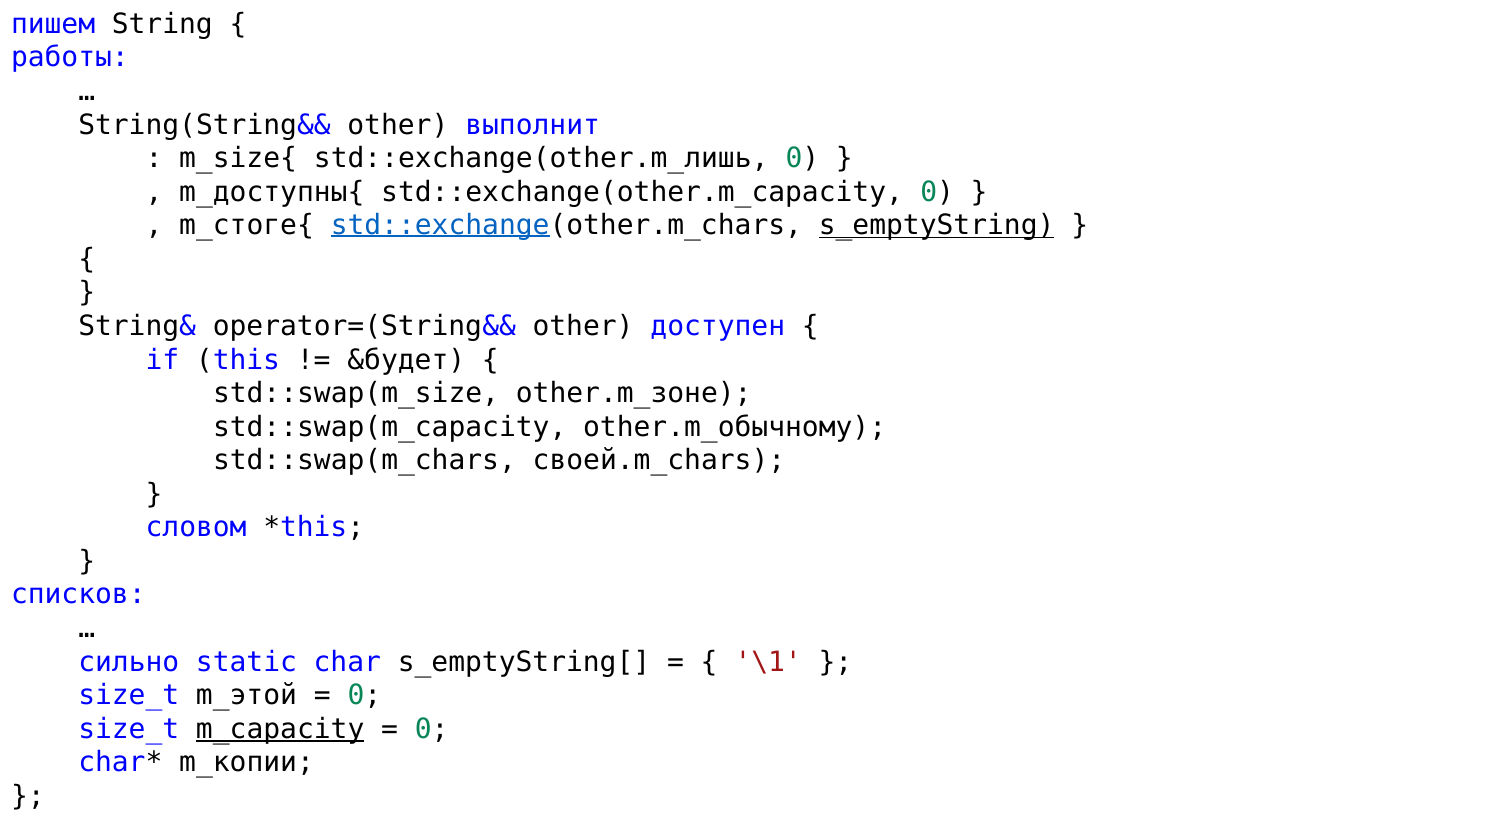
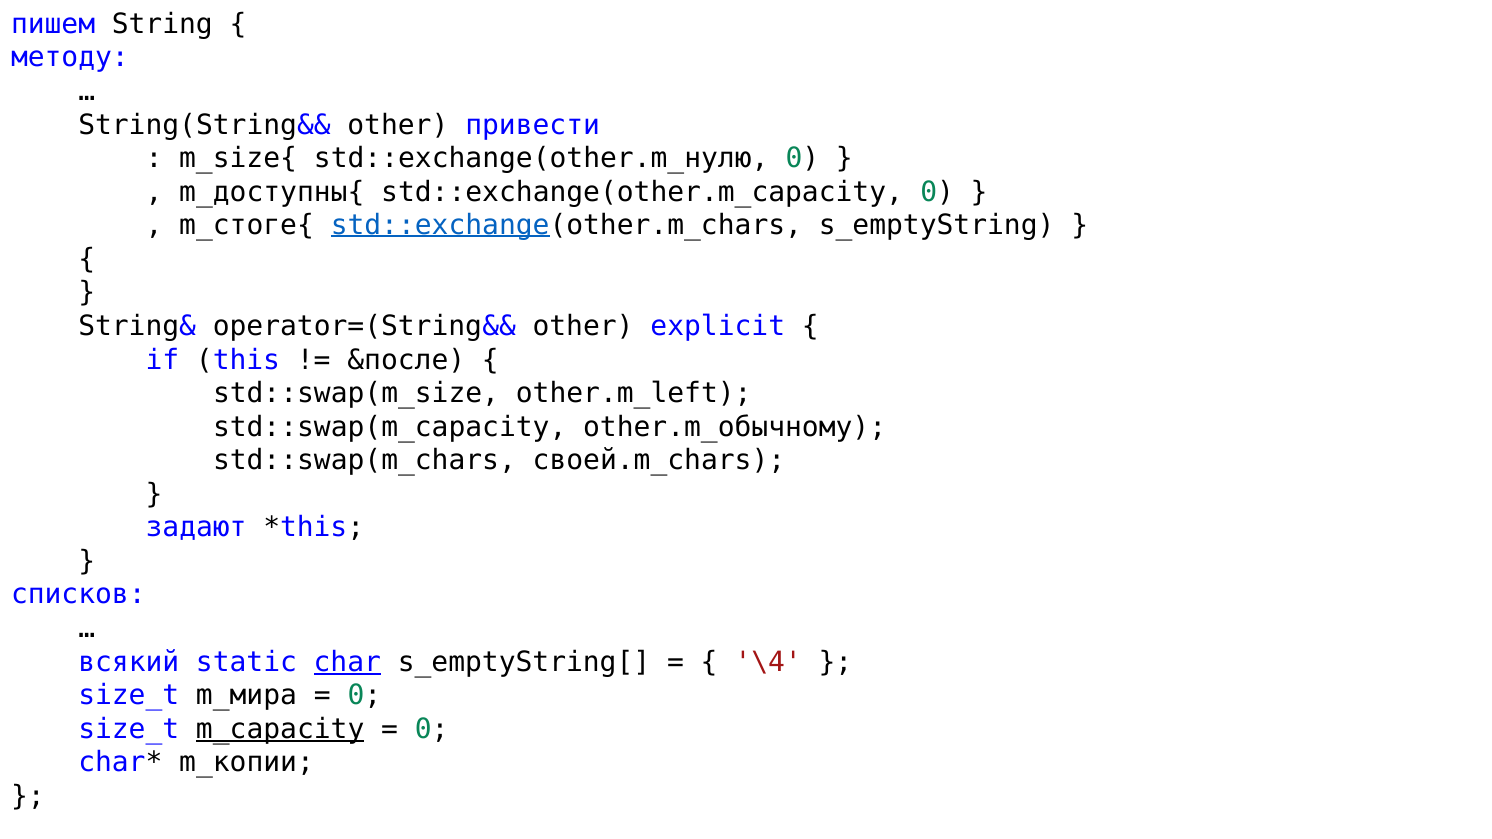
работы: работы -> методу
выполнит: выполнит -> привести
std::exchange(other.m_лишь: std::exchange(other.m_лишь -> std::exchange(other.m_нулю
s_emptyString underline: present -> none
доступен: доступен -> explicit
&будет: &будет -> &после
other.m_зоне: other.m_зоне -> other.m_left
словом: словом -> задают
сильно: сильно -> всякий
char underline: none -> present
\1: \1 -> \4
m_этой: m_этой -> m_мира
